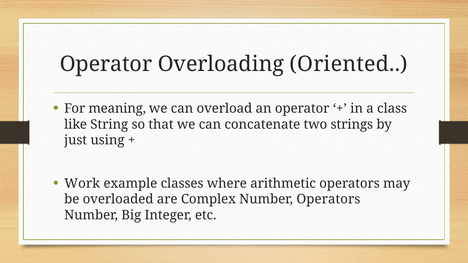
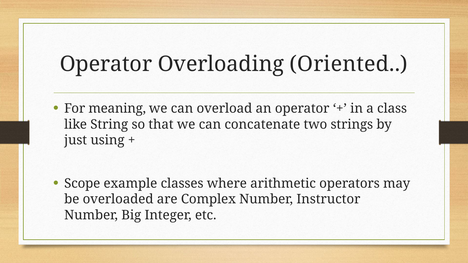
Work: Work -> Scope
Number Operators: Operators -> Instructor
